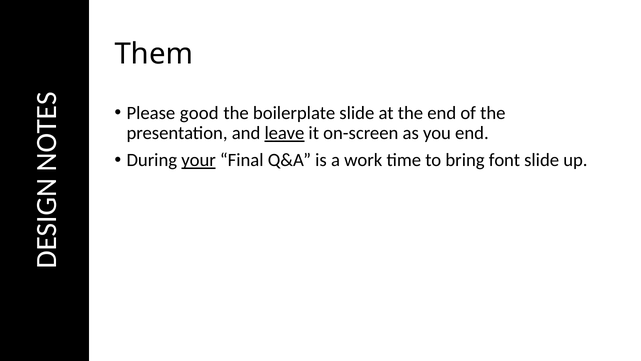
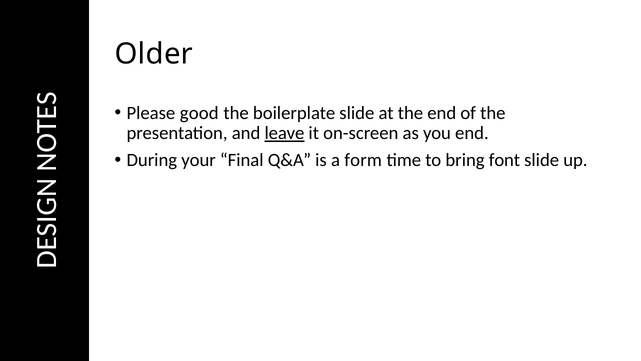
Them: Them -> Older
your underline: present -> none
work: work -> form
